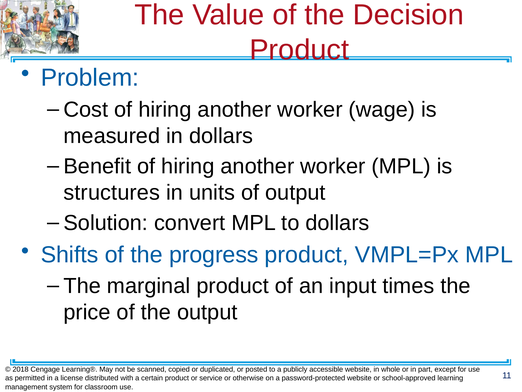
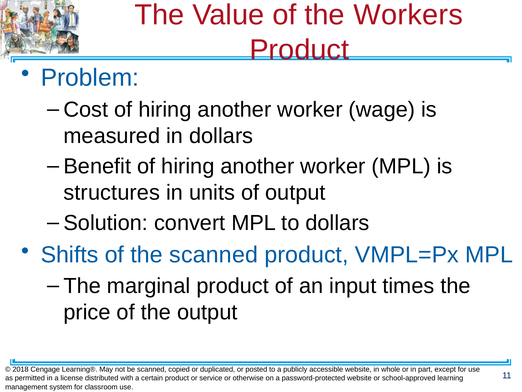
Decision: Decision -> Workers
the progress: progress -> scanned
